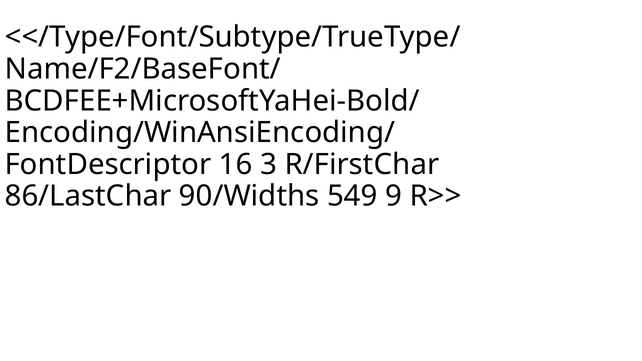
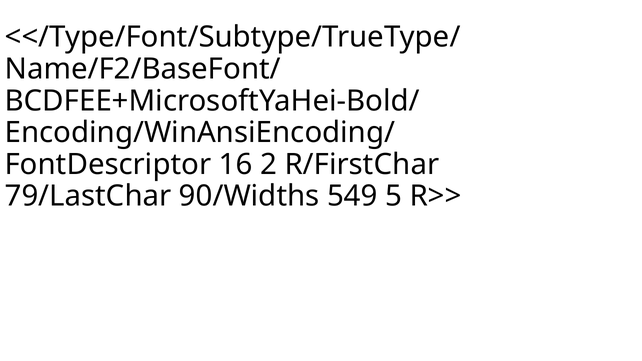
3: 3 -> 2
86/LastChar: 86/LastChar -> 79/LastChar
9: 9 -> 5
